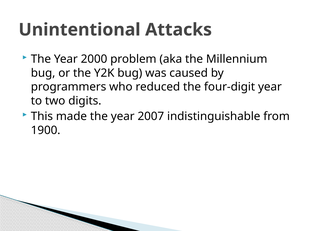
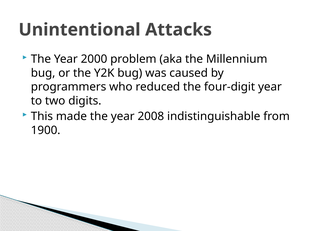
2007: 2007 -> 2008
